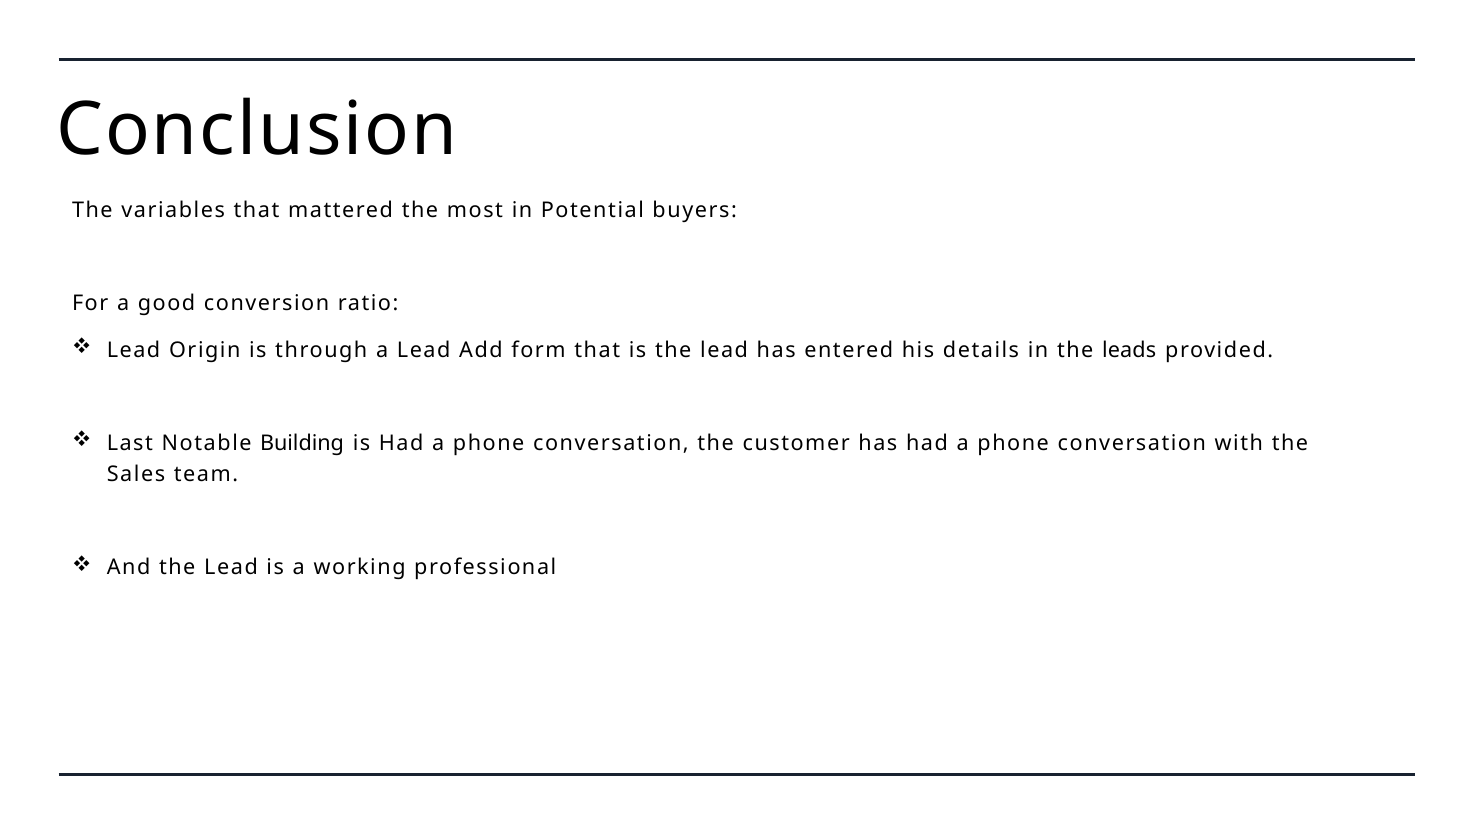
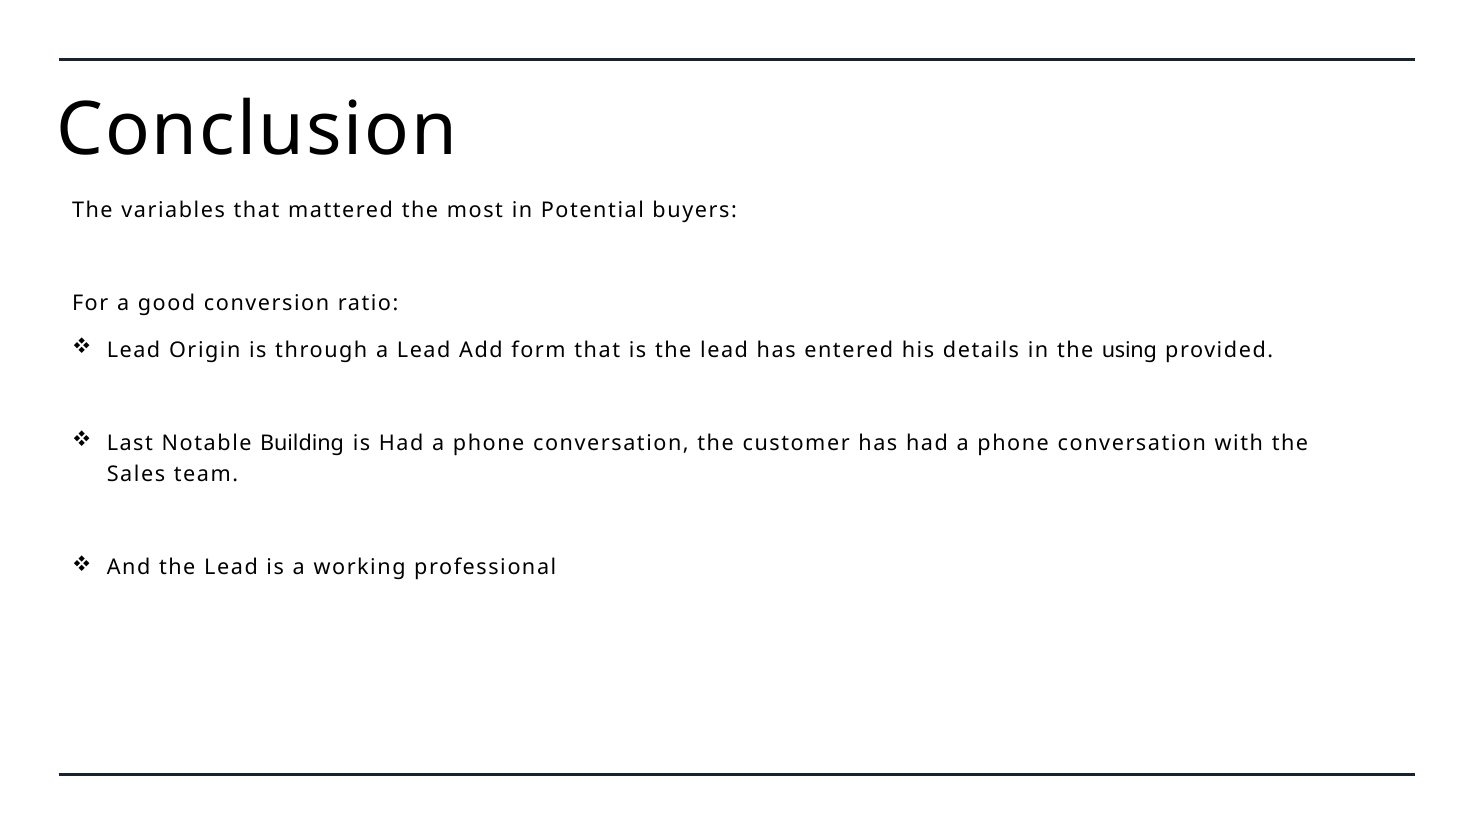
leads: leads -> using
